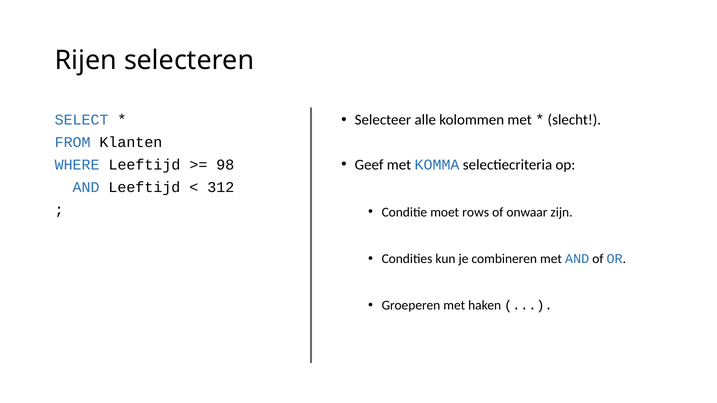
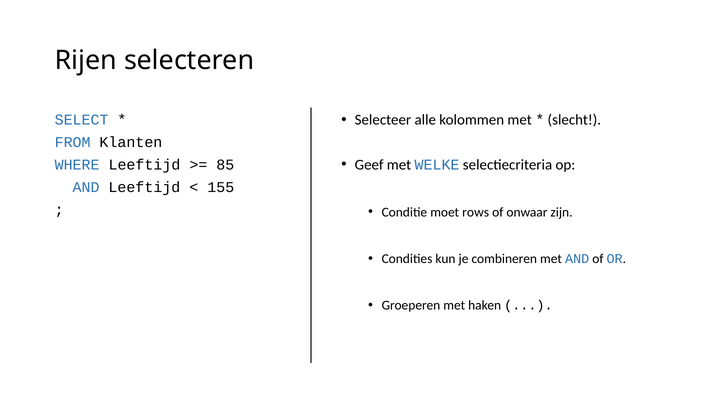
KOMMA: KOMMA -> WELKE
98: 98 -> 85
312: 312 -> 155
